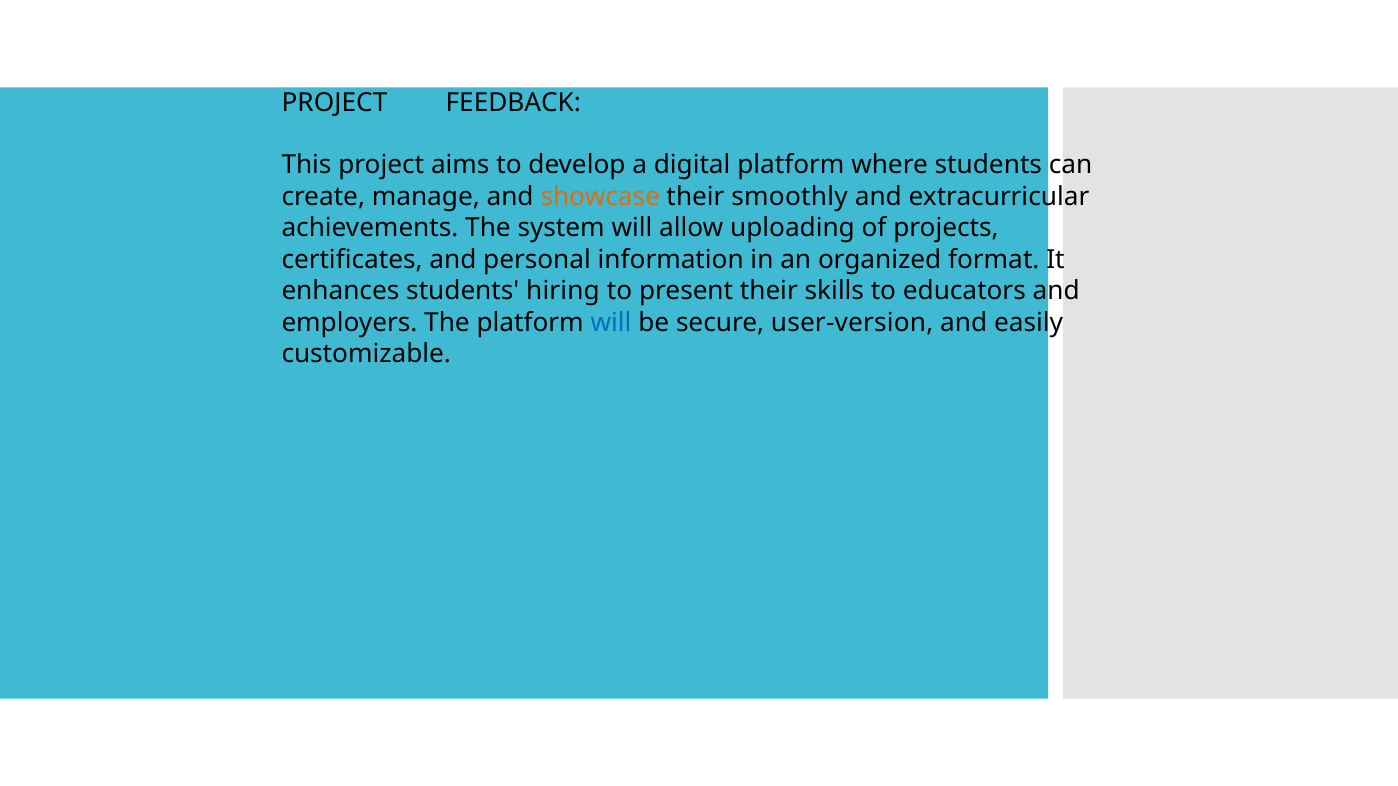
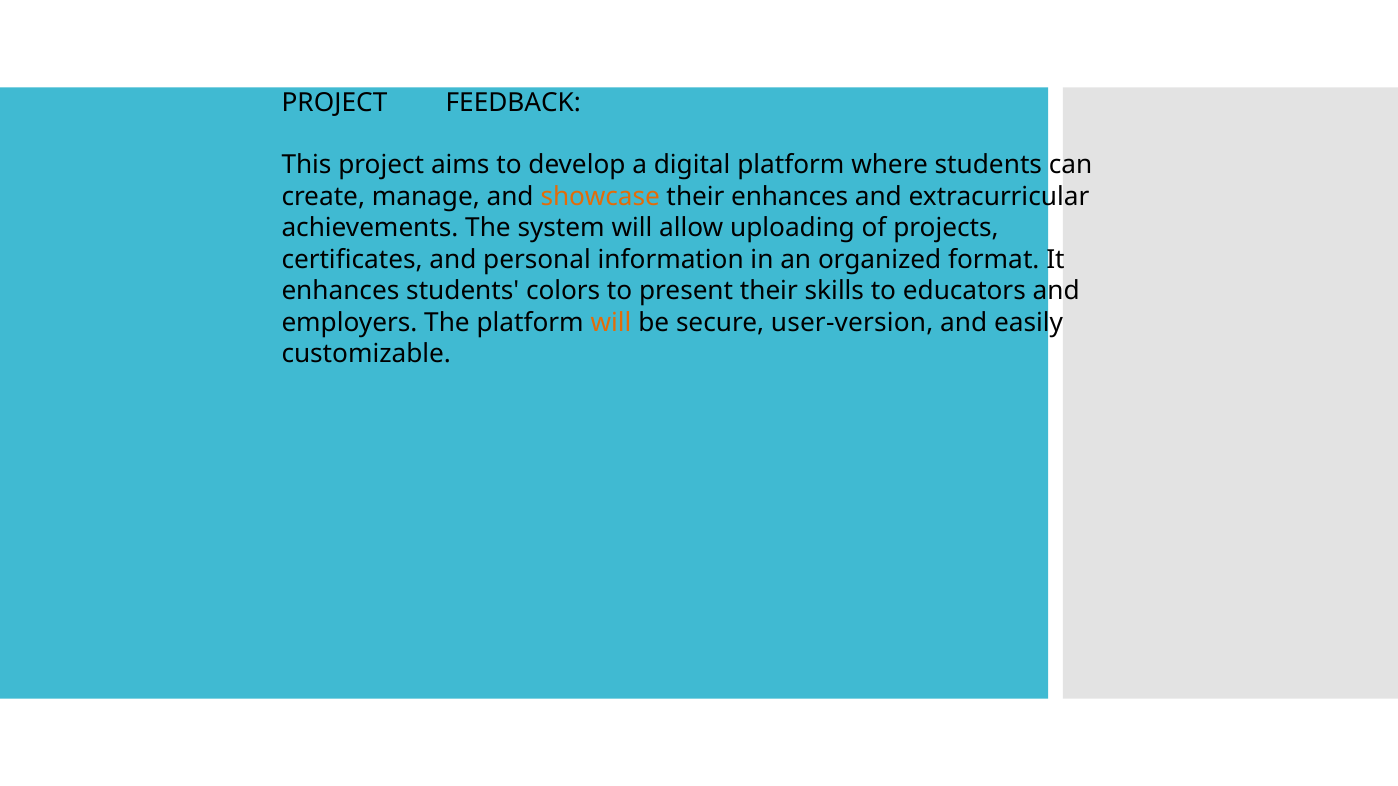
their smoothly: smoothly -> enhances
hiring: hiring -> colors
will at (611, 323) colour: blue -> orange
